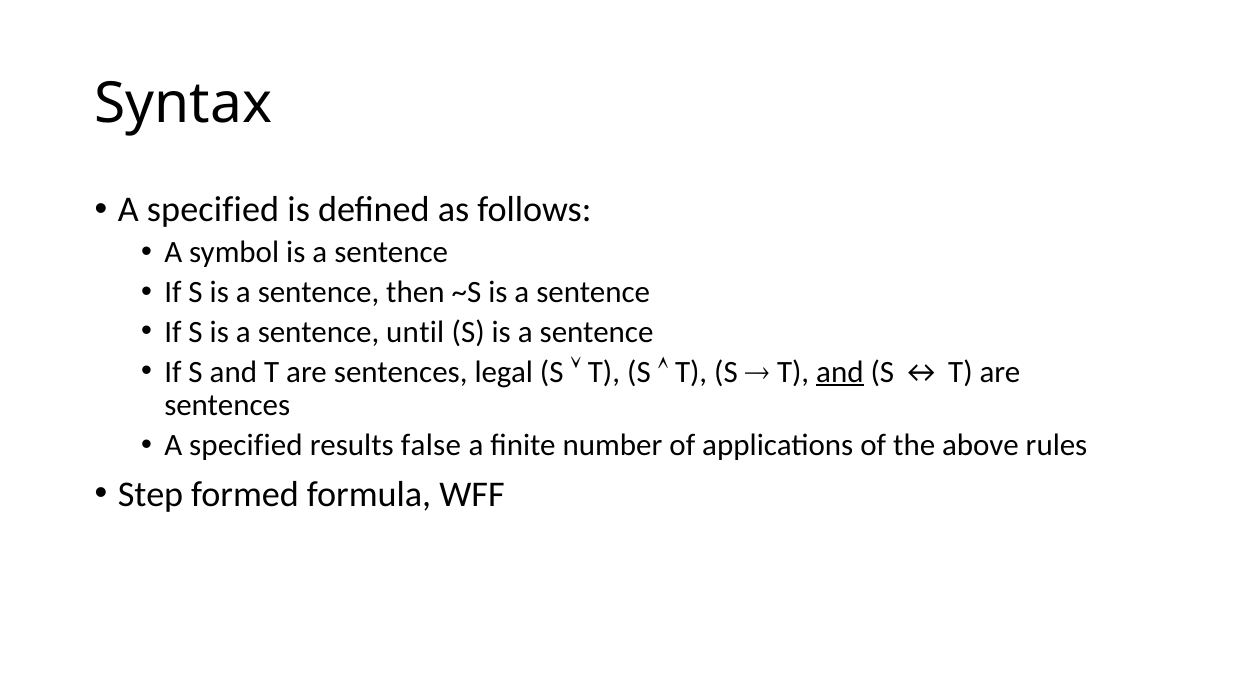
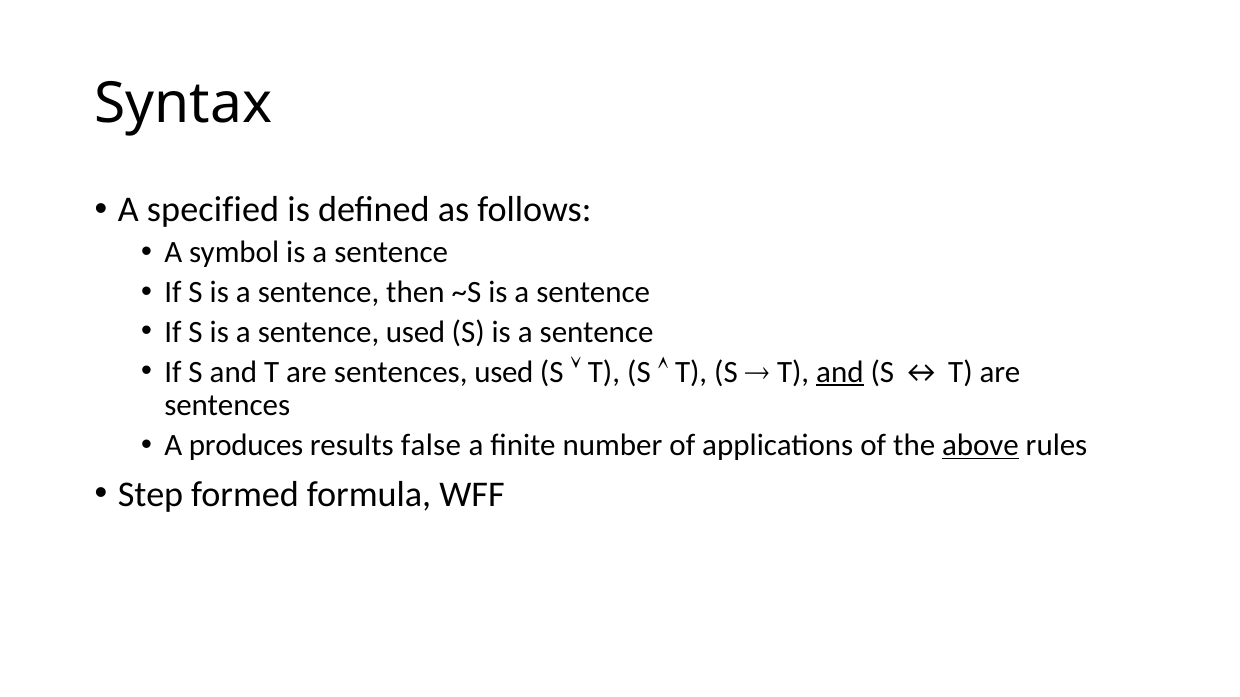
sentence until: until -> used
sentences legal: legal -> used
specified at (246, 445): specified -> produces
above underline: none -> present
